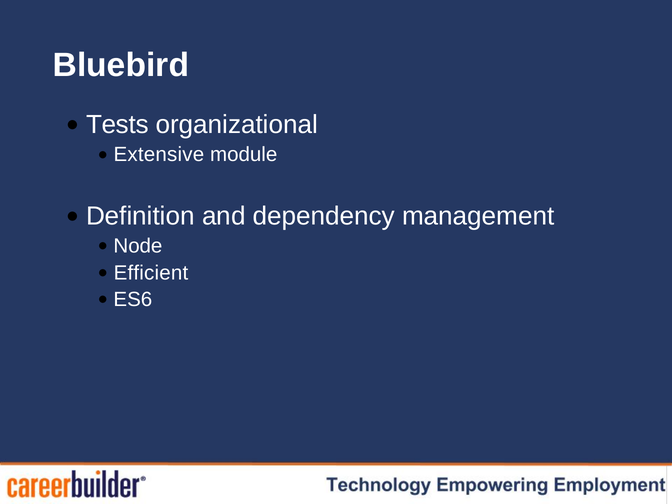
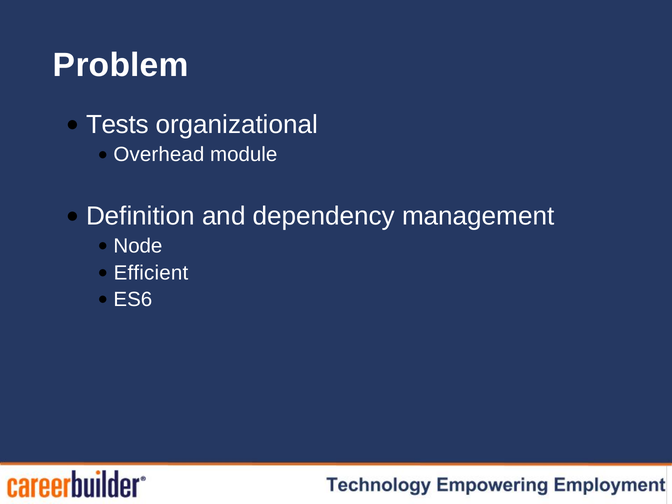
Bluebird: Bluebird -> Problem
Extensive: Extensive -> Overhead
